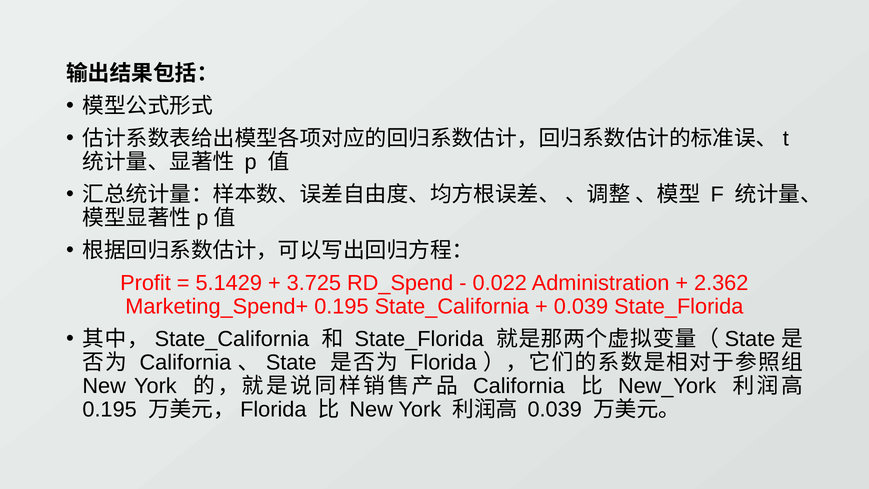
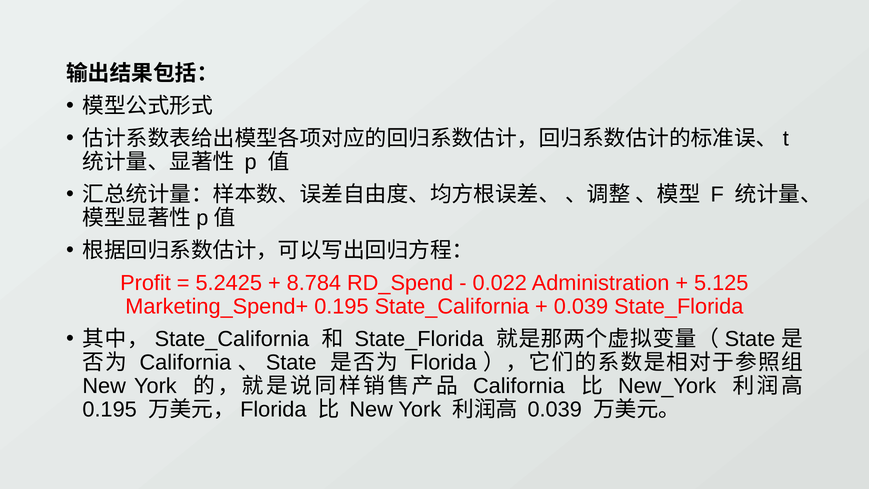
5.1429: 5.1429 -> 5.2425
3.725: 3.725 -> 8.784
2.362: 2.362 -> 5.125
